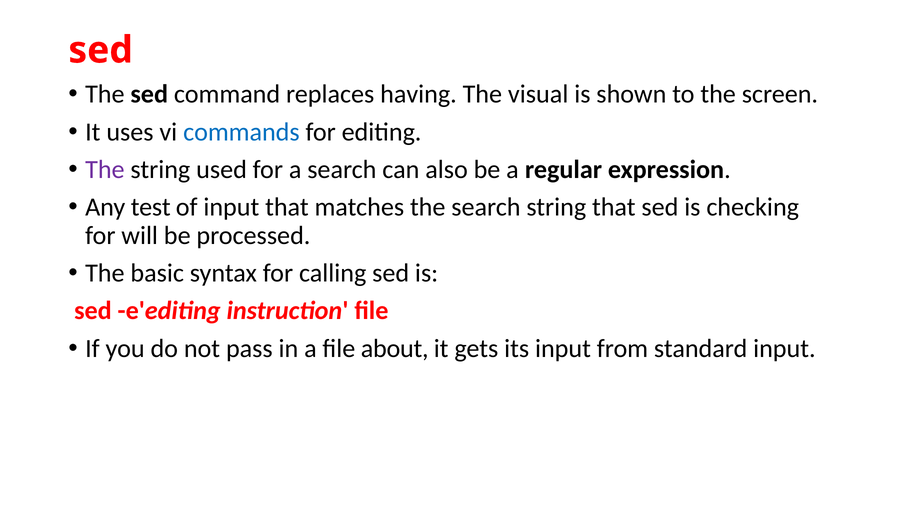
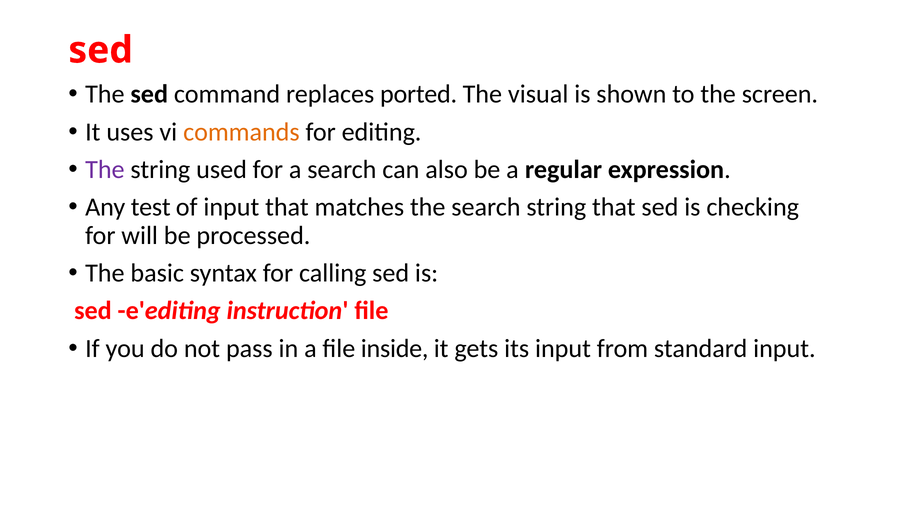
having: having -> ported
commands colour: blue -> orange
about: about -> inside
